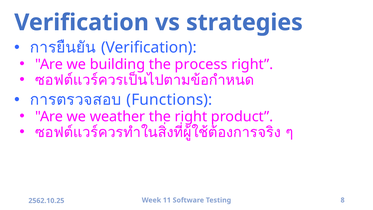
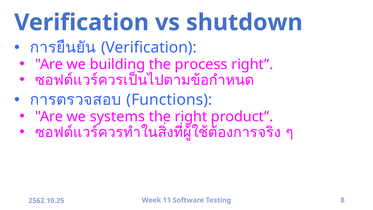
strategies: strategies -> shutdown
weather: weather -> systems
